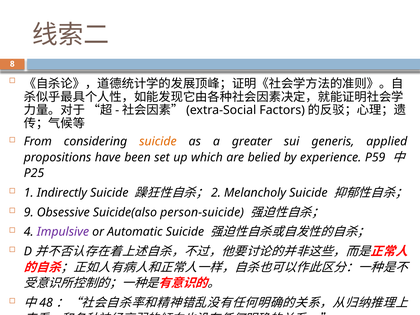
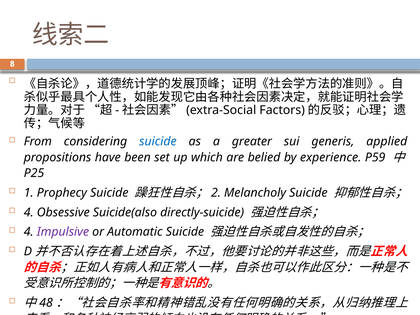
suicide at (158, 142) colour: orange -> blue
Indirectly: Indirectly -> Prophecy
9 at (29, 212): 9 -> 4
person-suicide: person-suicide -> directly-suicide
